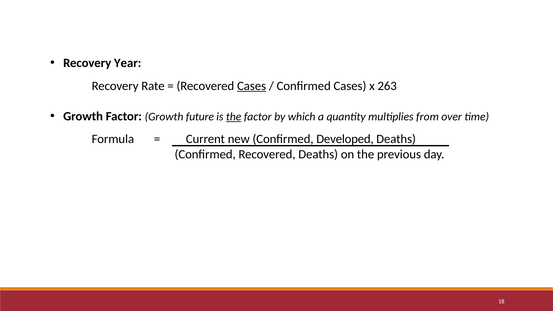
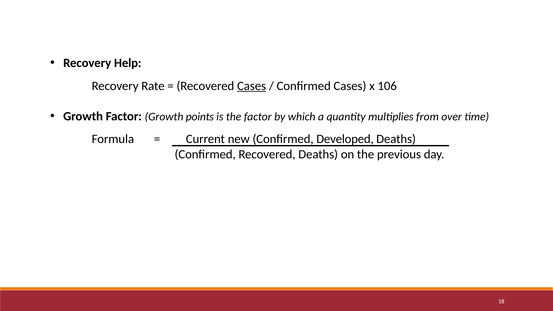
Year: Year -> Help
263: 263 -> 106
future: future -> points
the at (234, 117) underline: present -> none
